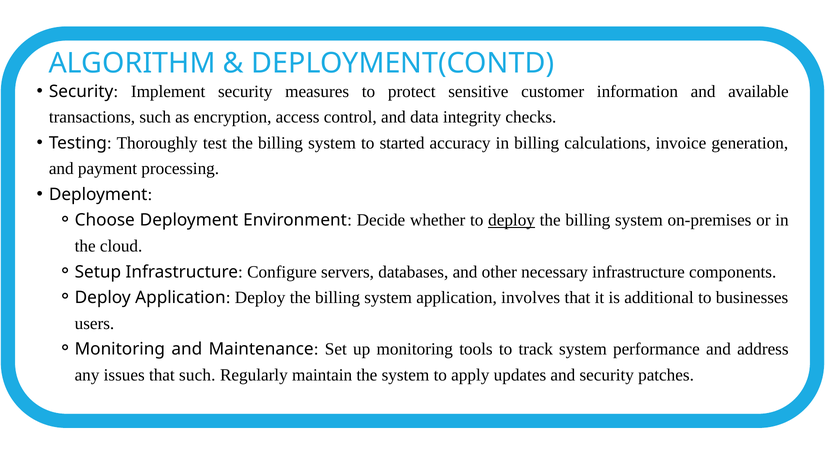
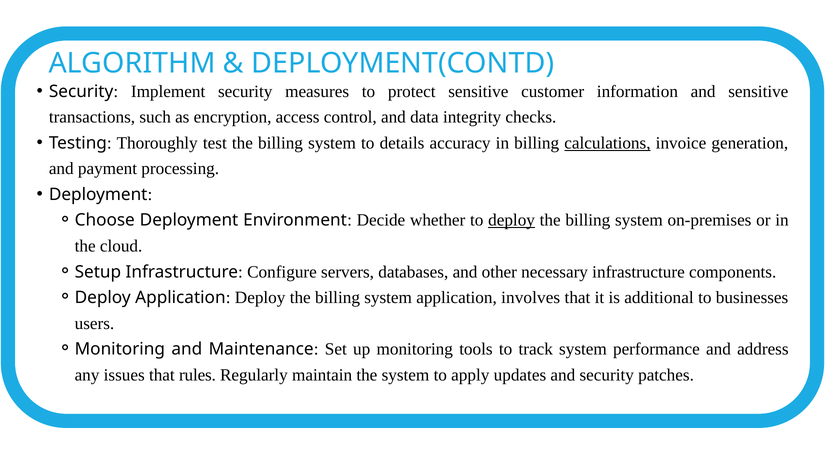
and available: available -> sensitive
started: started -> details
calculations underline: none -> present
that such: such -> rules
